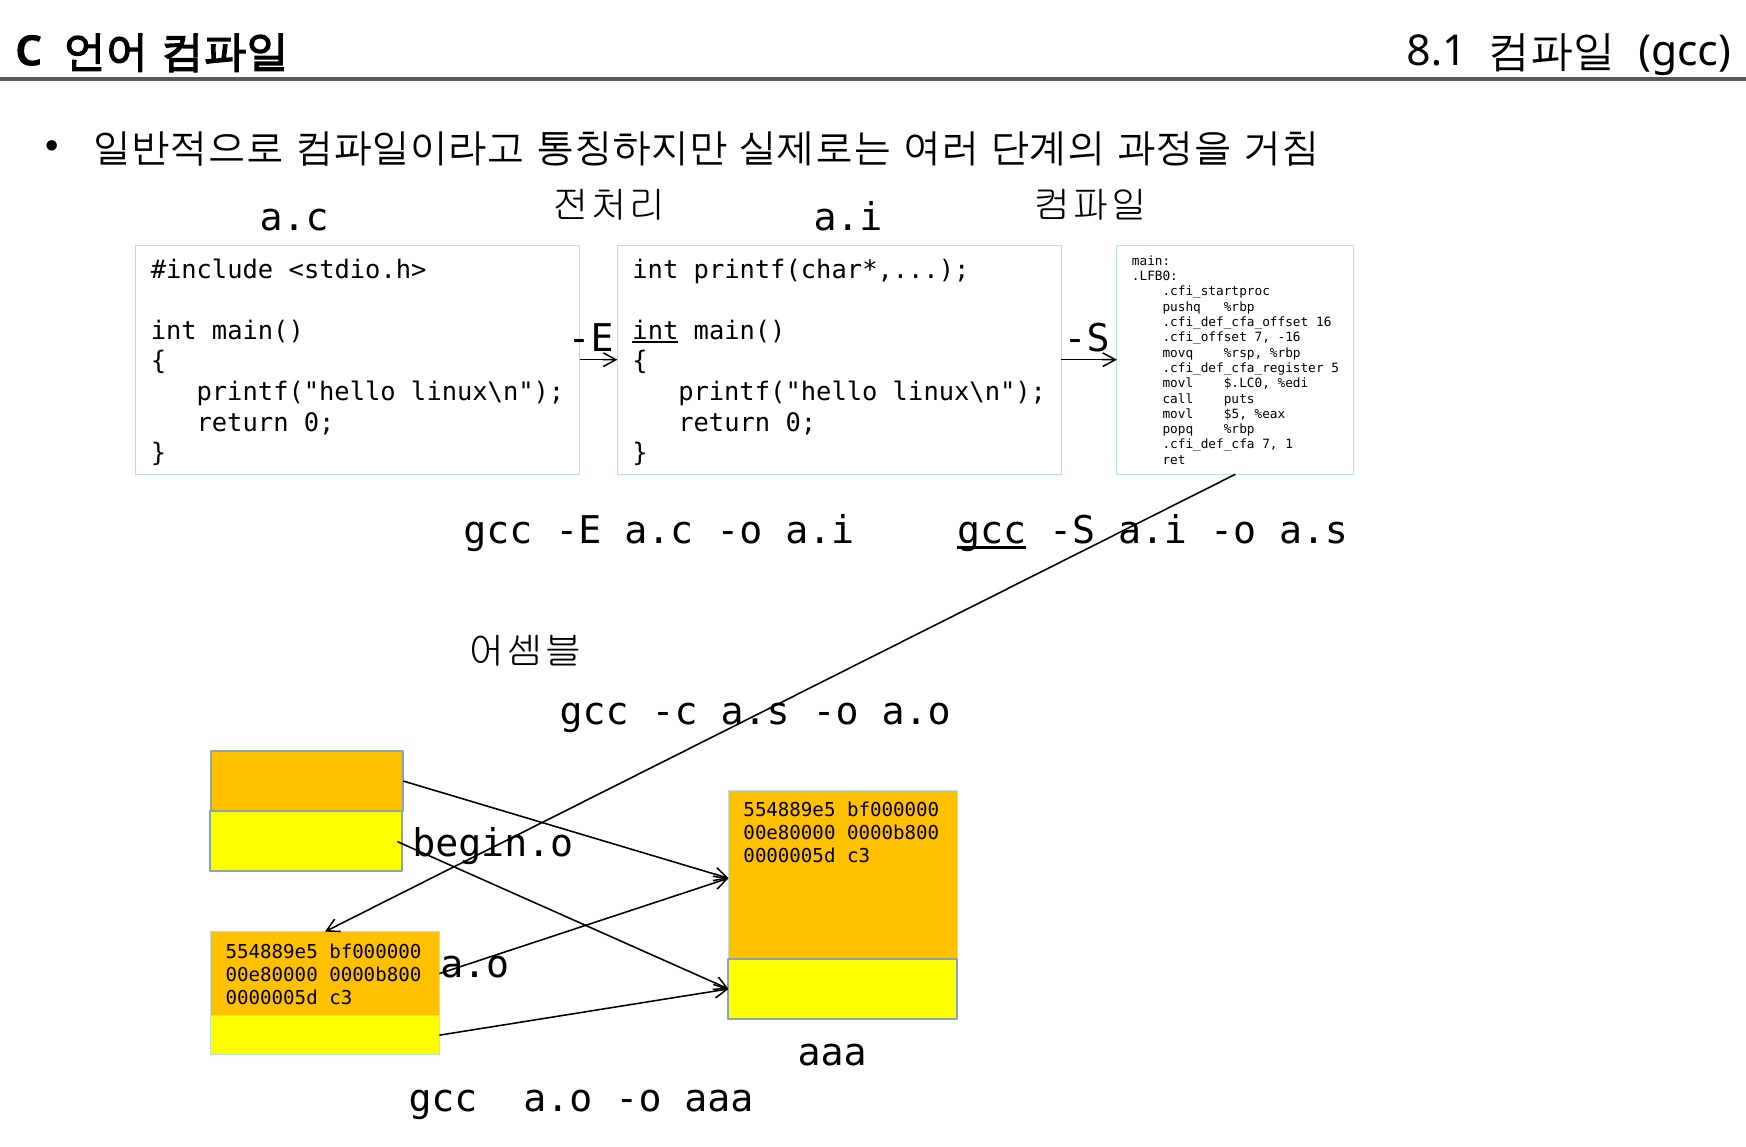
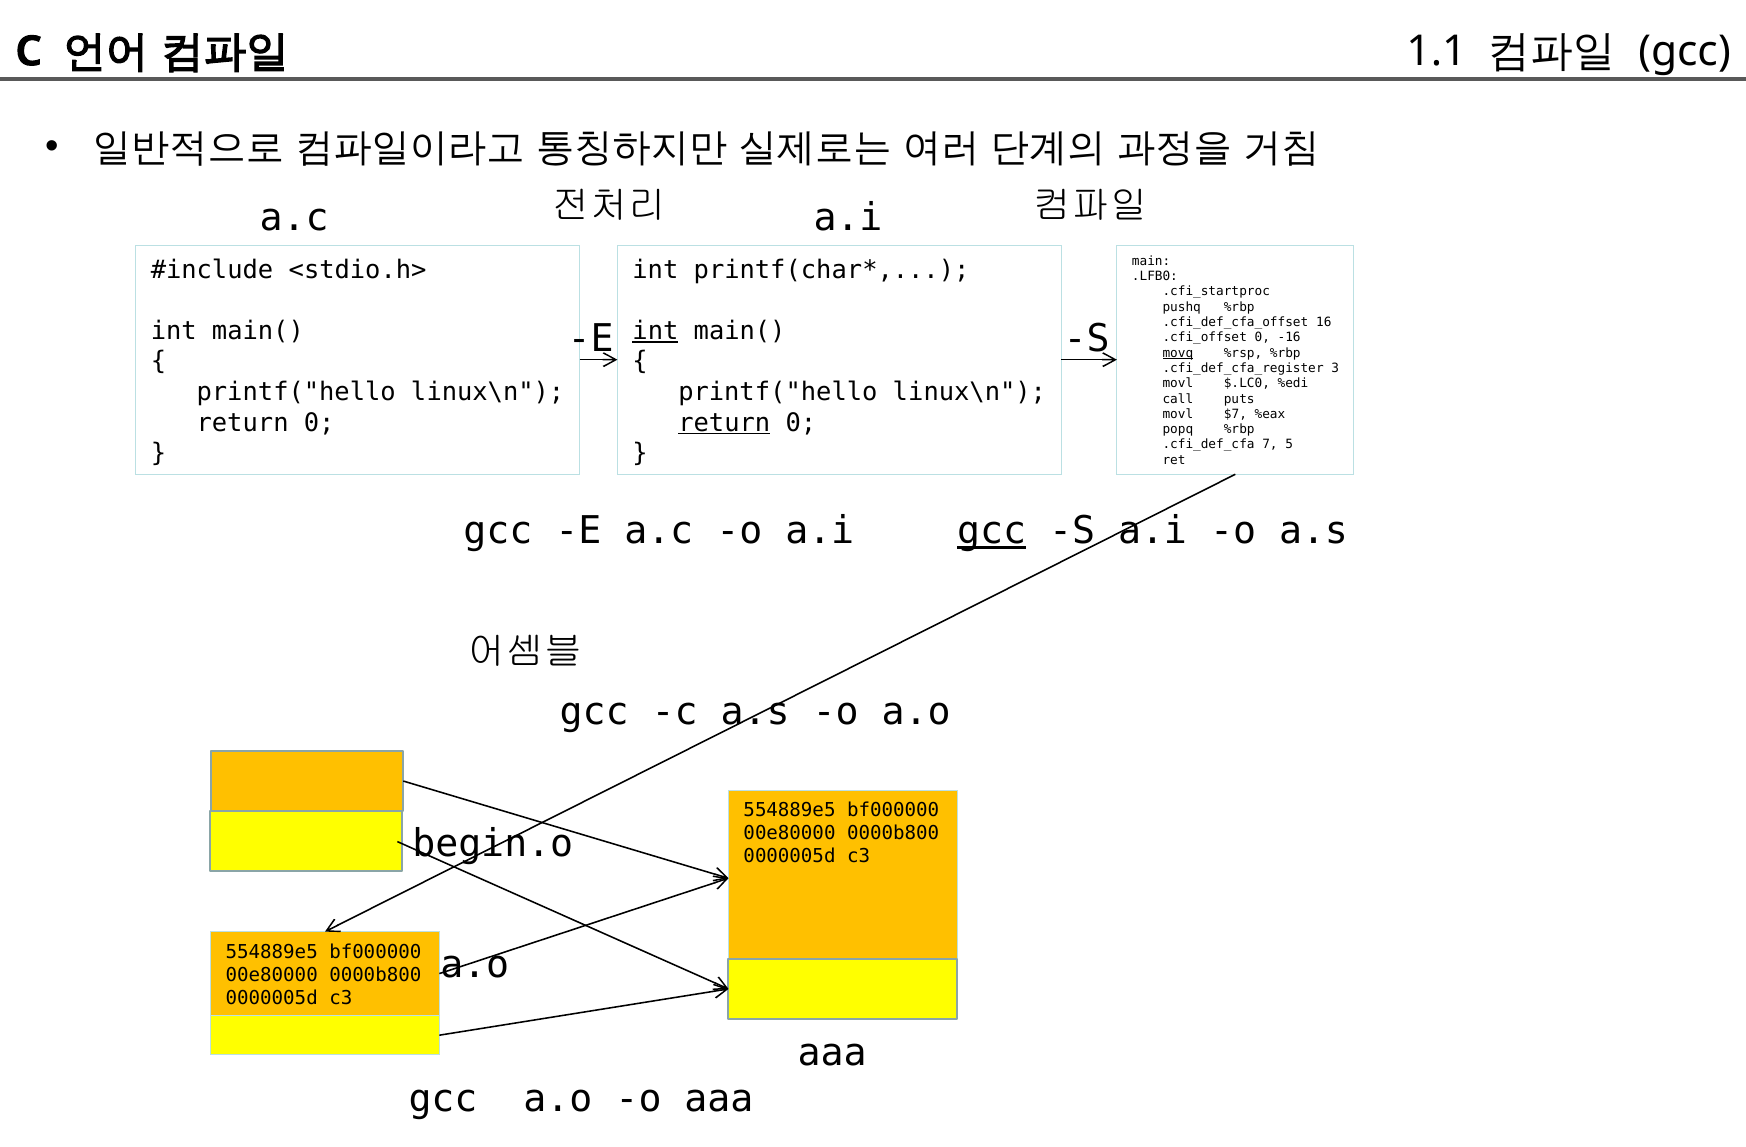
8.1: 8.1 -> 1.1
.cfi_offset 7: 7 -> 0
movq underline: none -> present
5: 5 -> 3
$5: $5 -> $7
return at (724, 423) underline: none -> present
1: 1 -> 5
